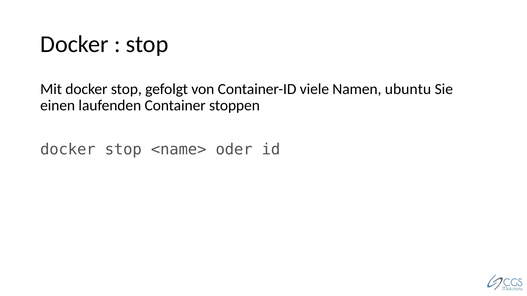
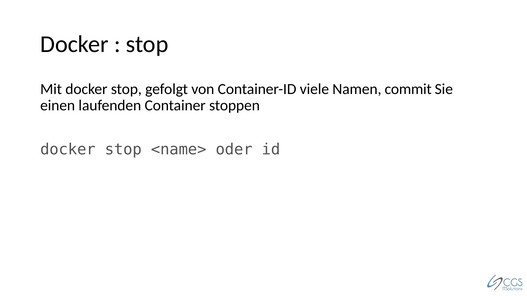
ubuntu: ubuntu -> commit
